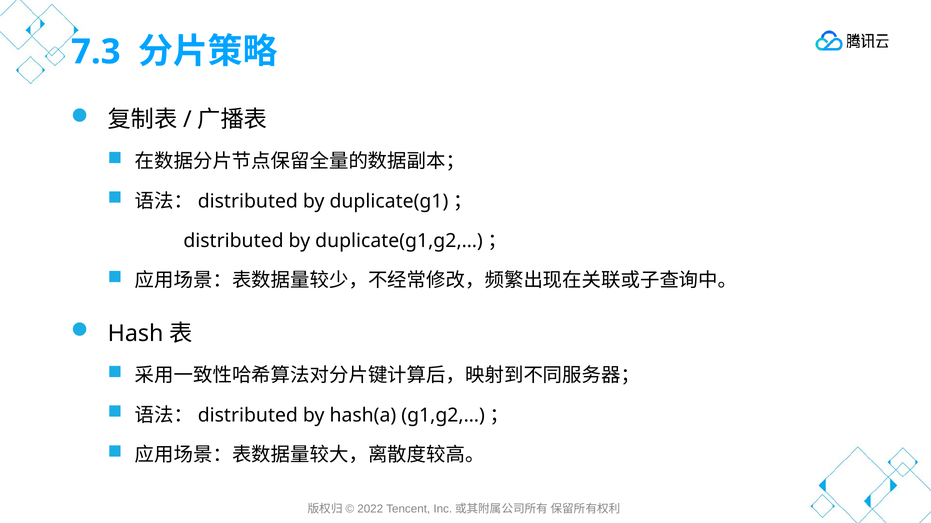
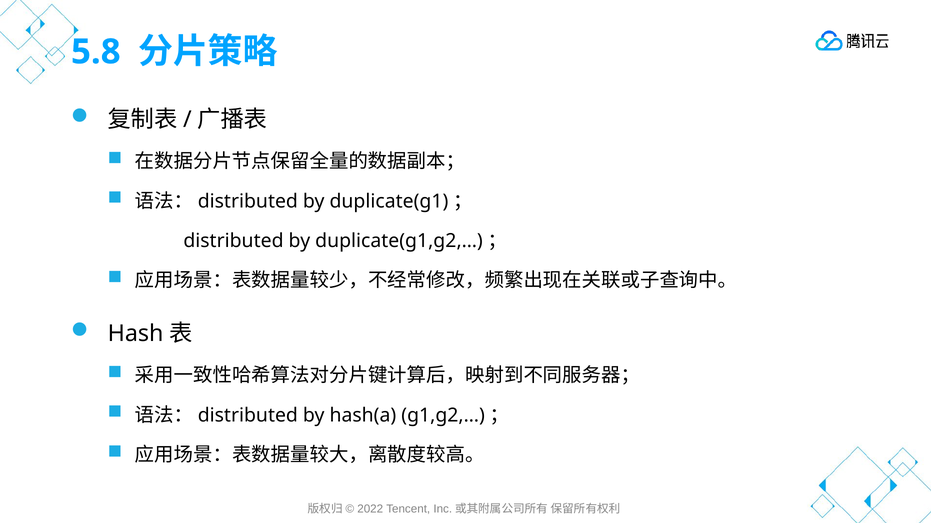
7.3: 7.3 -> 5.8
